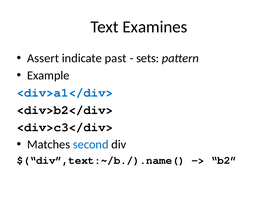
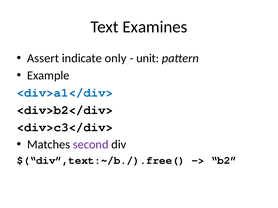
past: past -> only
sets: sets -> unit
second colour: blue -> purple
$(“div”,text:~/b./).name(: $(“div”,text:~/b./).name( -> $(“div”,text:~/b./).free(
